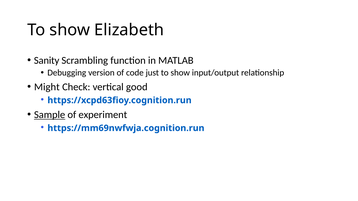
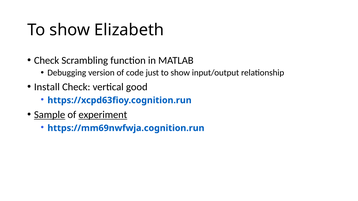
Sanity at (47, 61): Sanity -> Check
Might: Might -> Install
experiment underline: none -> present
